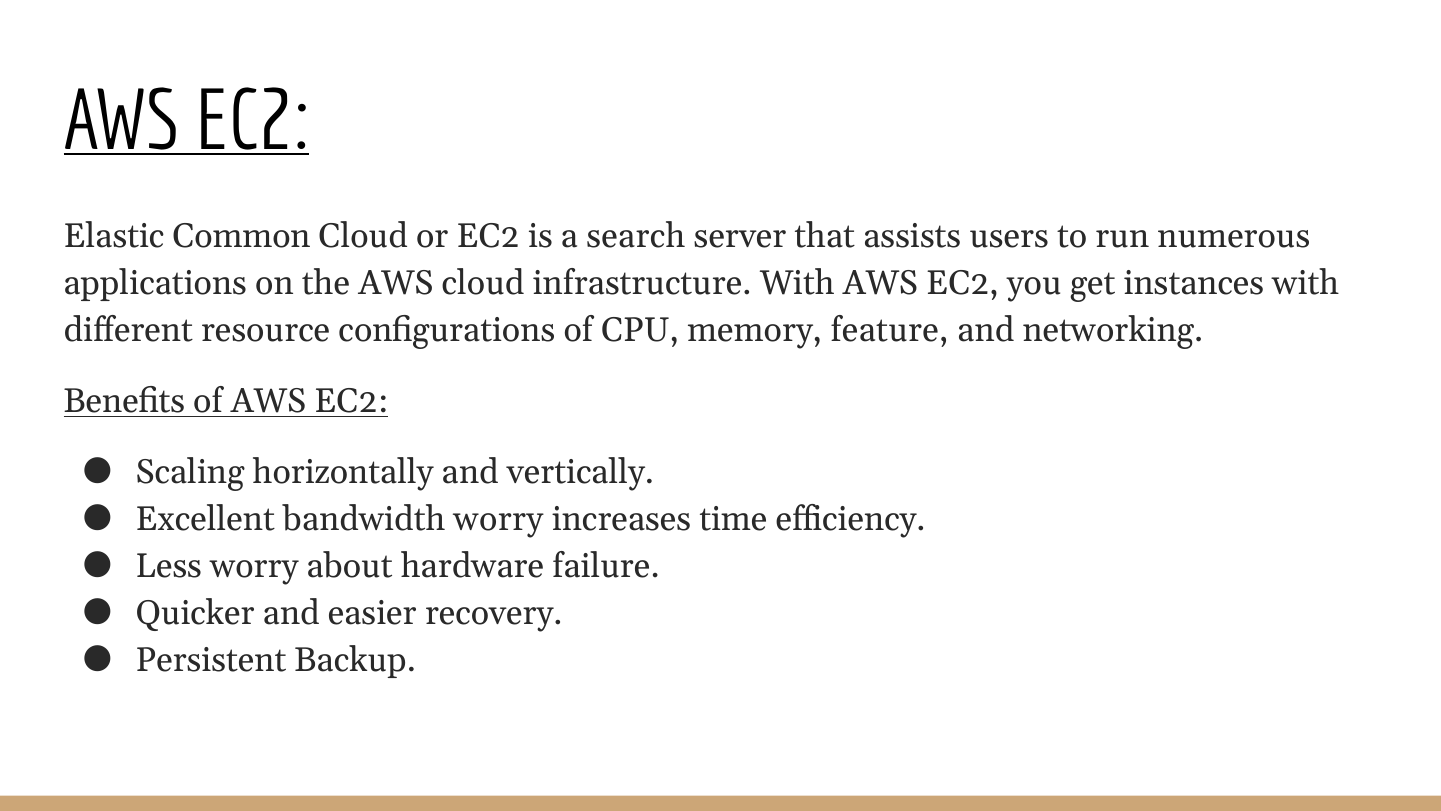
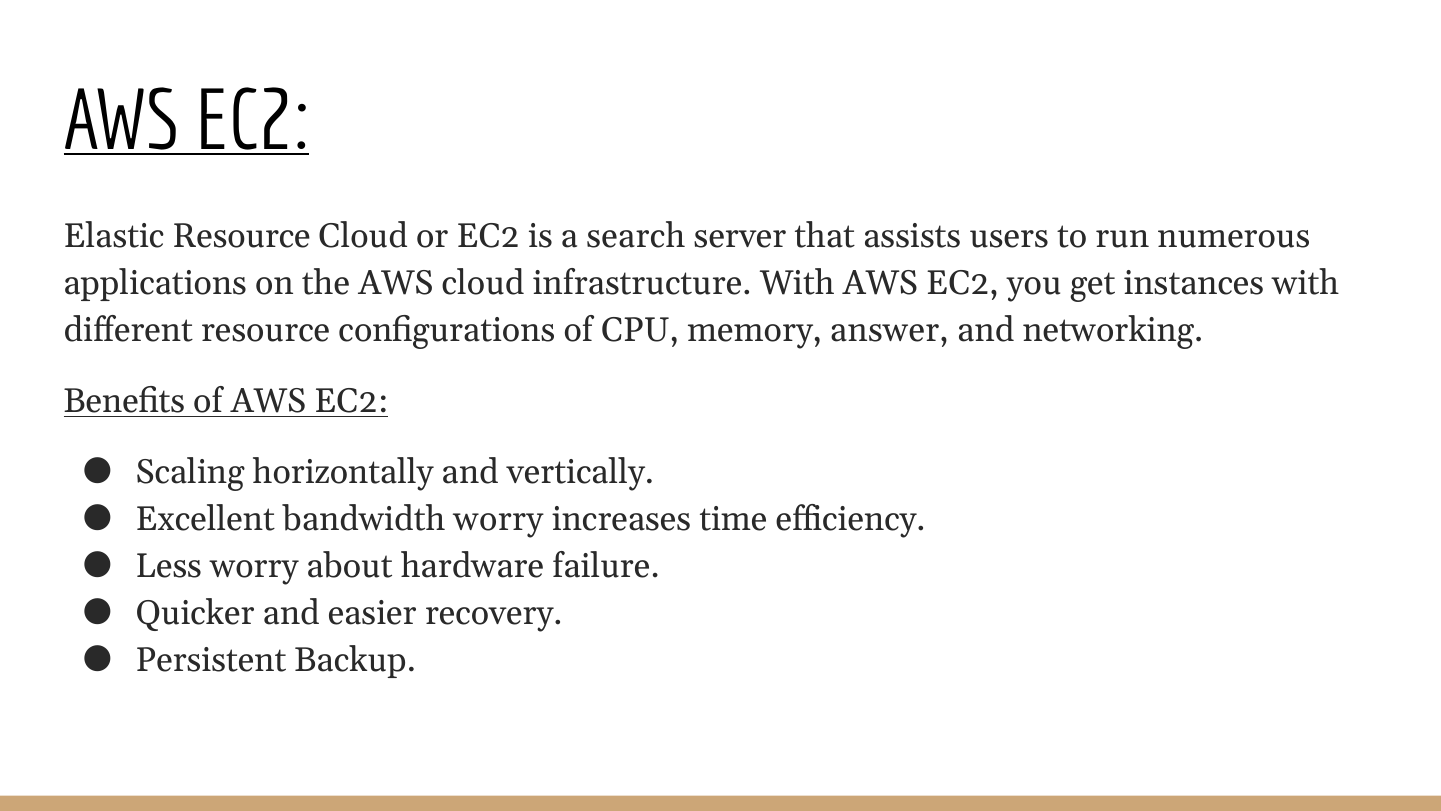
Elastic Common: Common -> Resource
feature: feature -> answer
